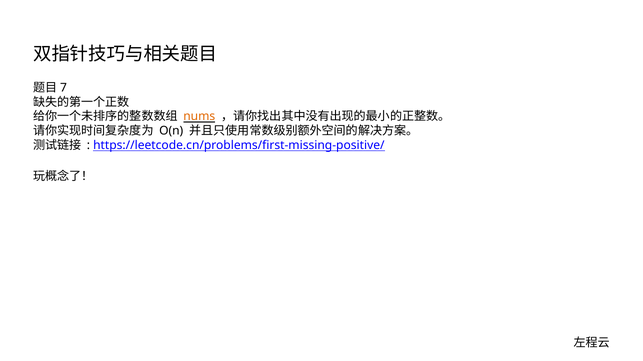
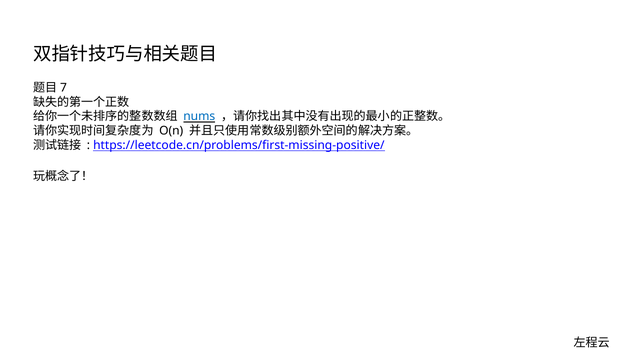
nums colour: orange -> blue
